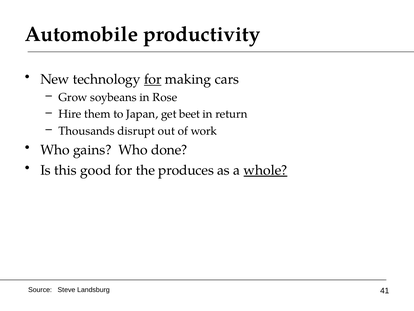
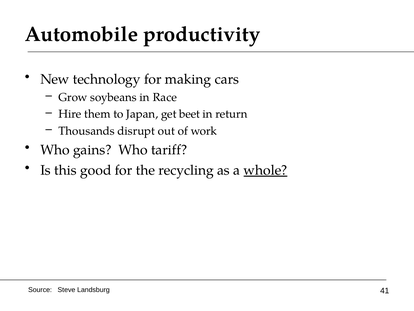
for at (153, 79) underline: present -> none
Rose: Rose -> Race
done: done -> tariff
produces: produces -> recycling
